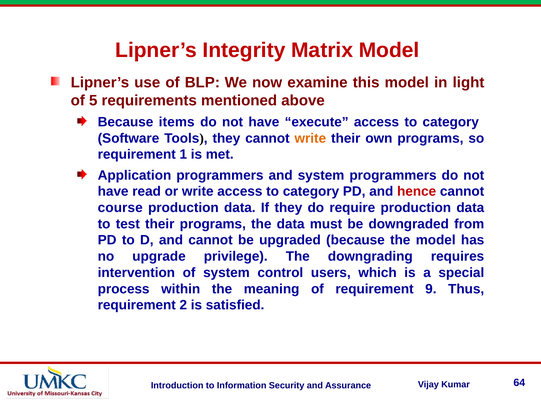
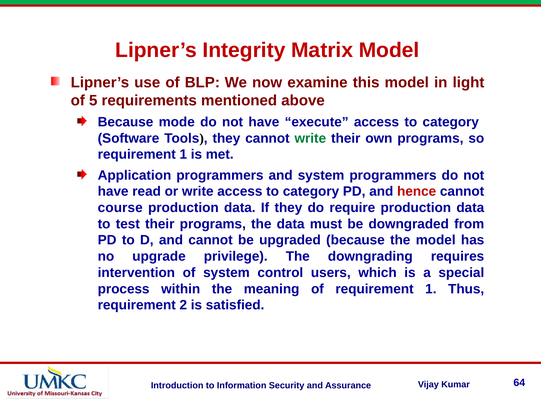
items: items -> mode
write at (310, 138) colour: orange -> green
of requirement 9: 9 -> 1
